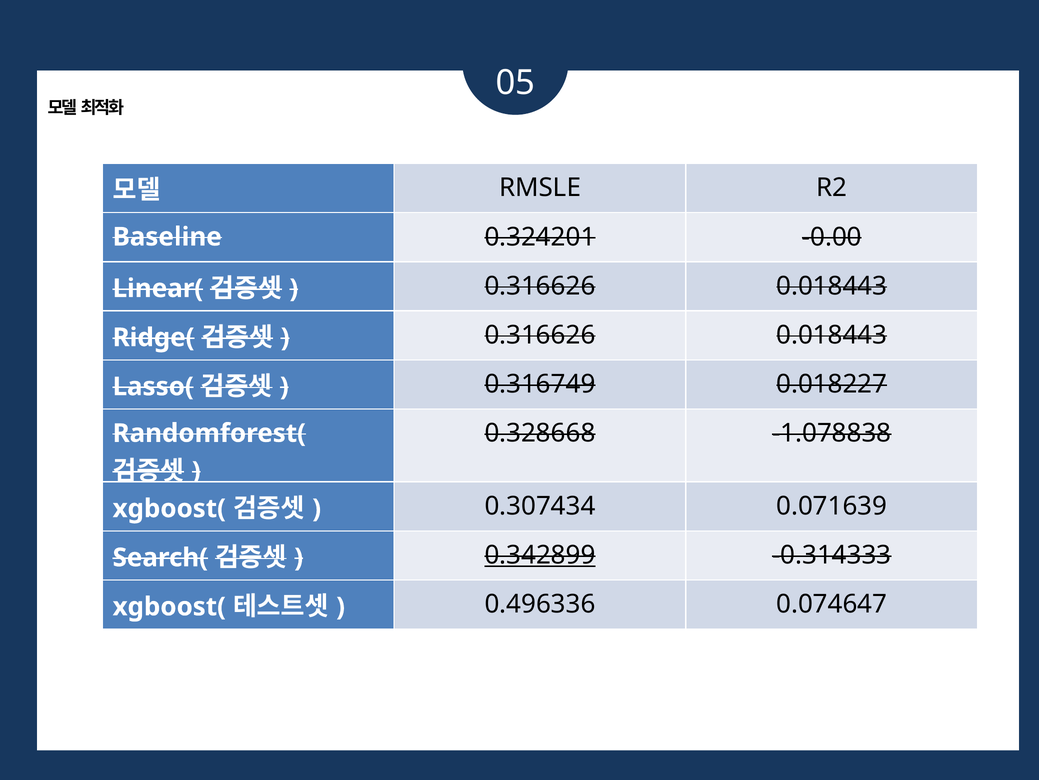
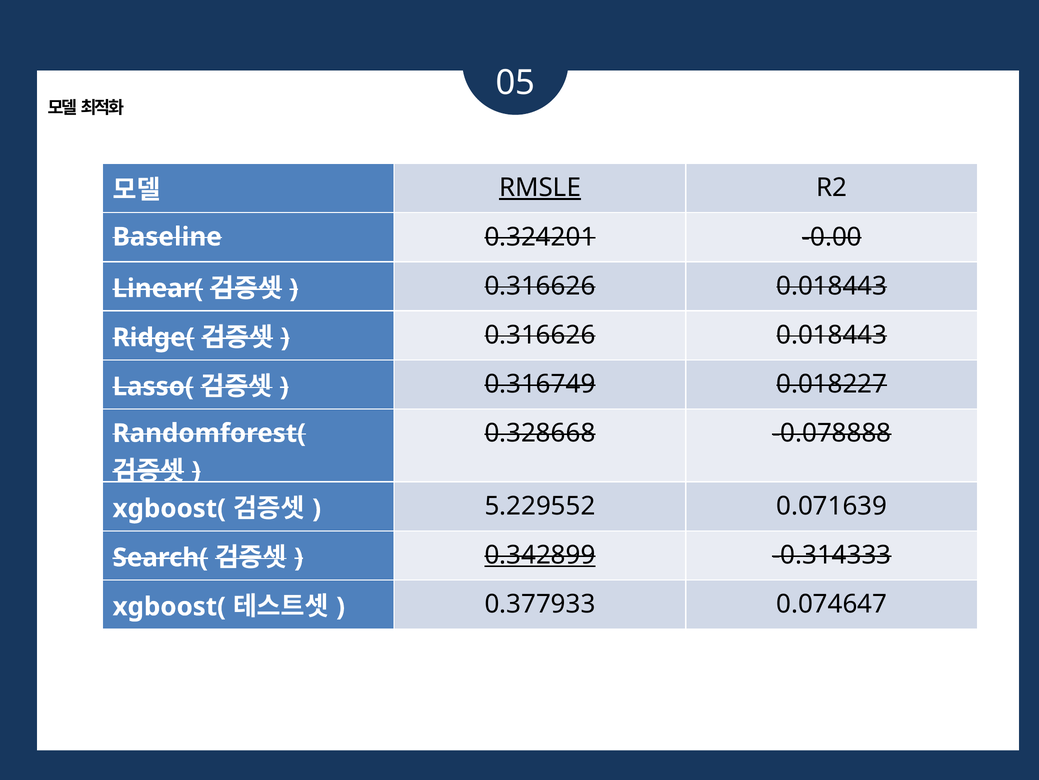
RMSLE underline: none -> present
-1.078838: -1.078838 -> -0.078888
0.307434: 0.307434 -> 5.229552
0.496336: 0.496336 -> 0.377933
